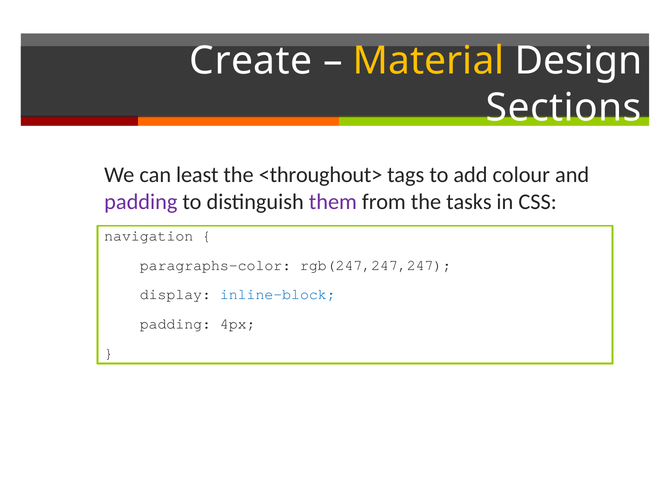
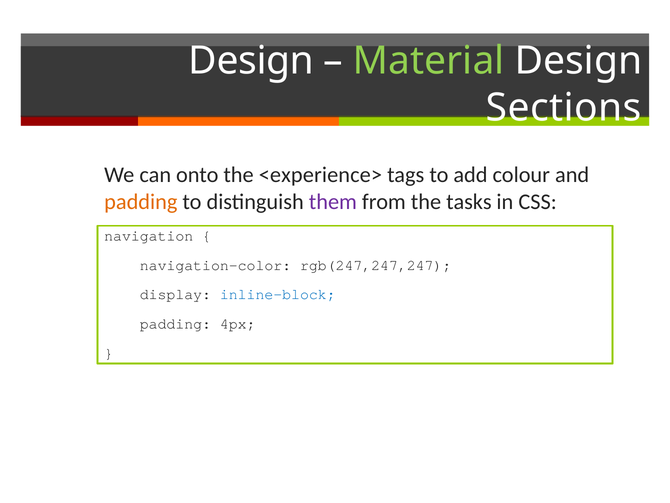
Create at (251, 61): Create -> Design
Material colour: yellow -> light green
least: least -> onto
<throughout>: <throughout> -> <experience>
padding at (141, 201) colour: purple -> orange
paragraphs-color: paragraphs-color -> navigation-color
